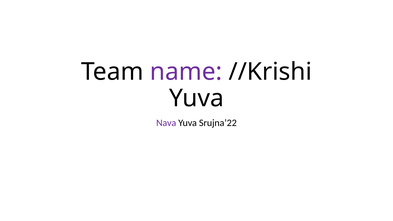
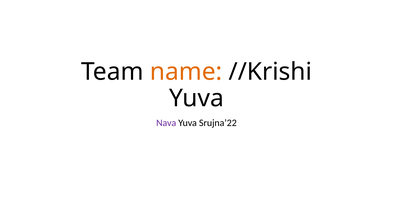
name colour: purple -> orange
